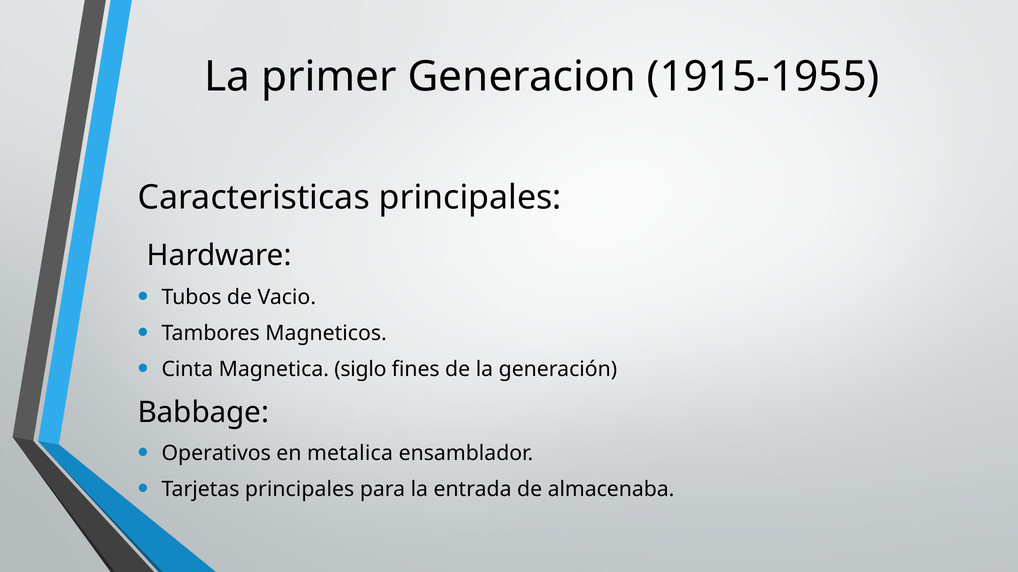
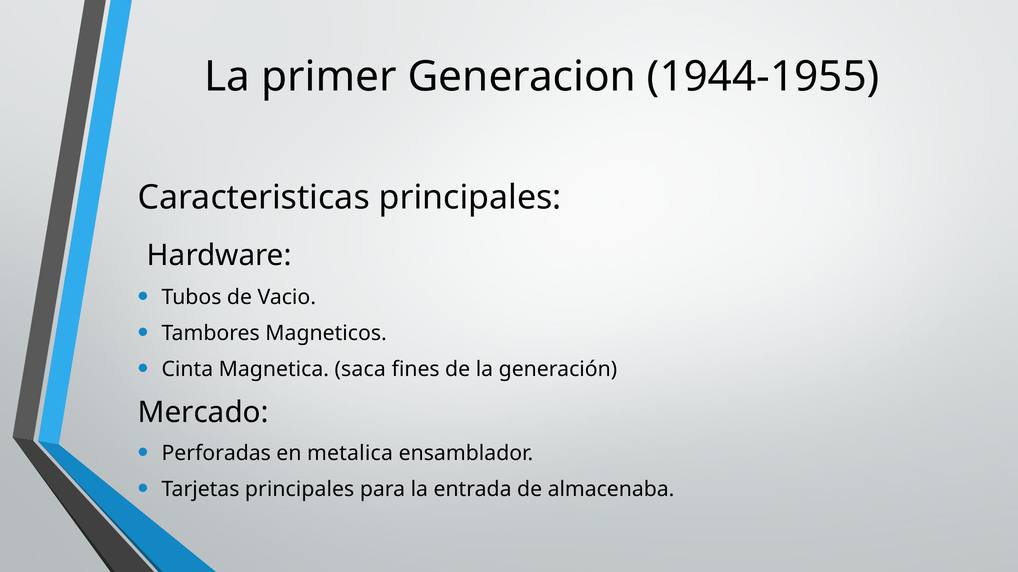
1915-1955: 1915-1955 -> 1944-1955
siglo: siglo -> saca
Babbage: Babbage -> Mercado
Operativos: Operativos -> Perforadas
